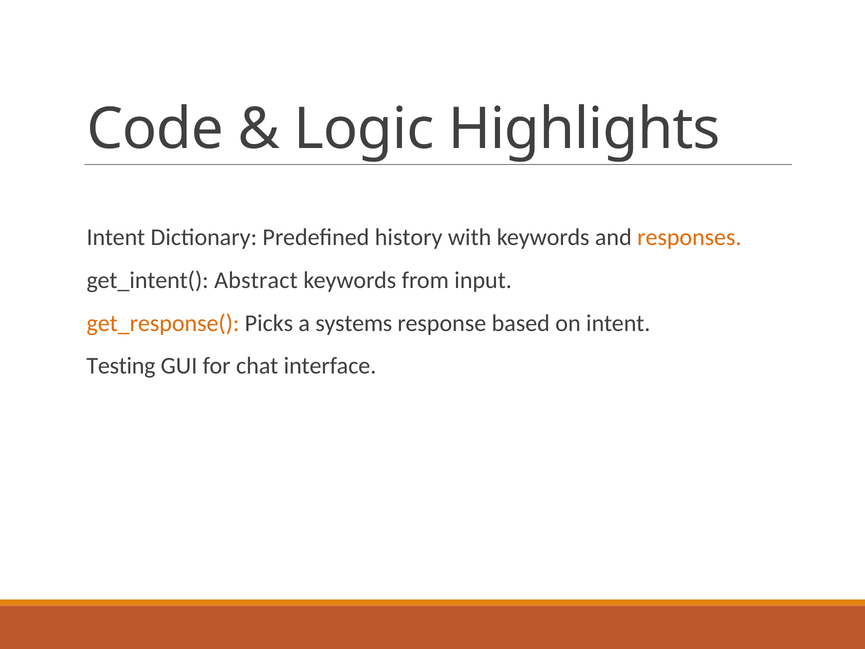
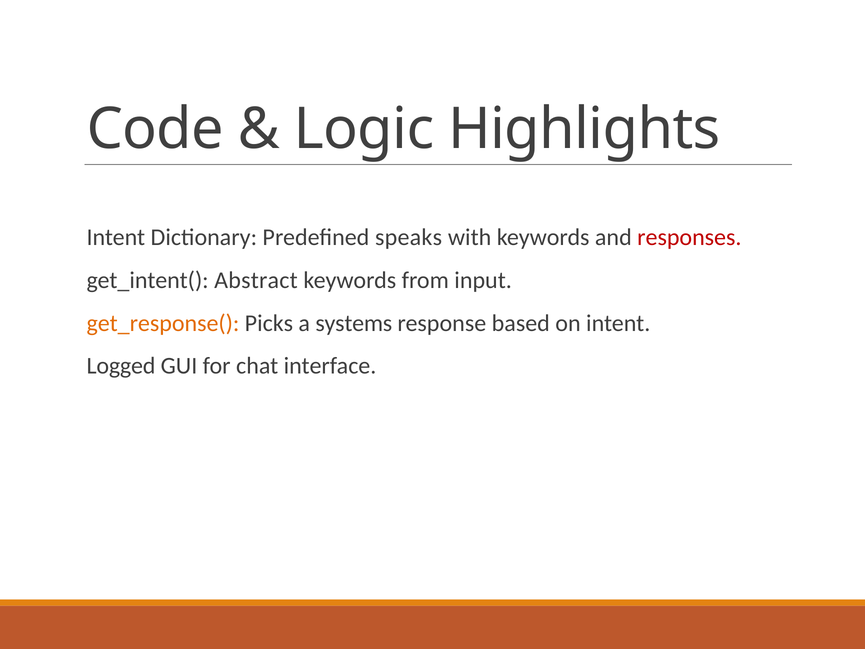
history: history -> speaks
responses colour: orange -> red
Testing: Testing -> Logged
